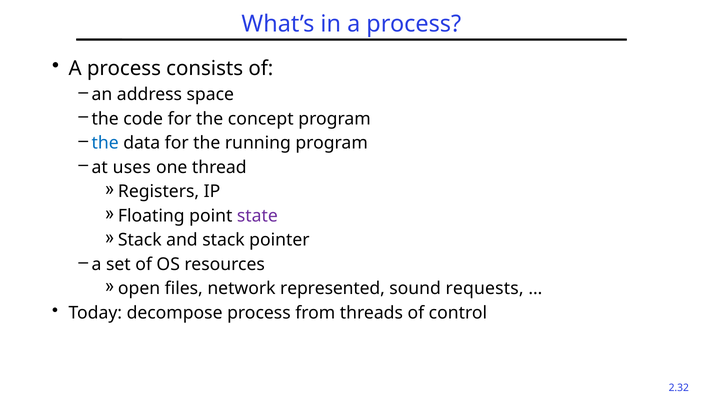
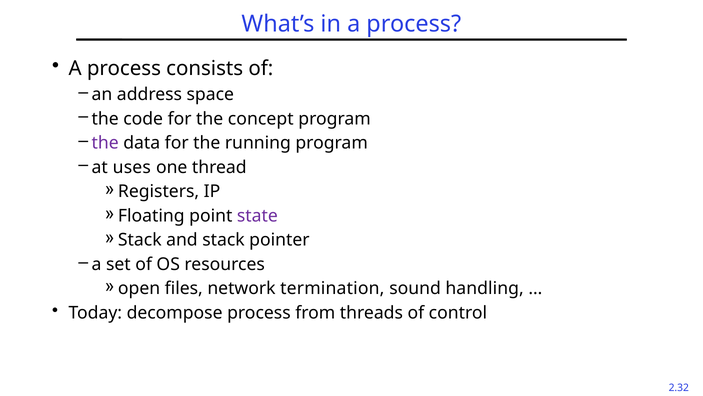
the at (105, 143) colour: blue -> purple
represented: represented -> termination
requests: requests -> handling
